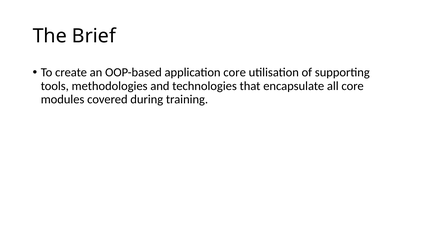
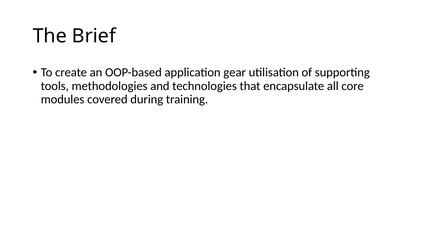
application core: core -> gear
